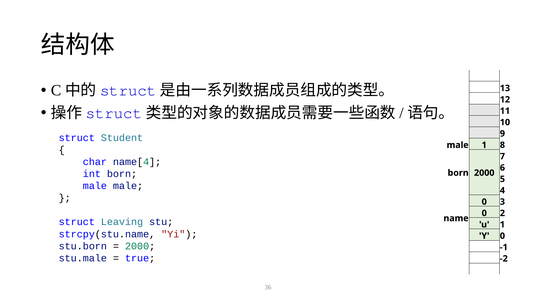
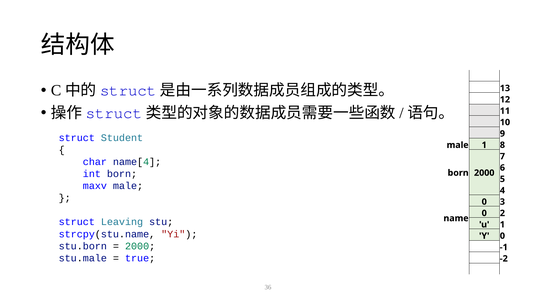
male at (95, 186): male -> maxv
